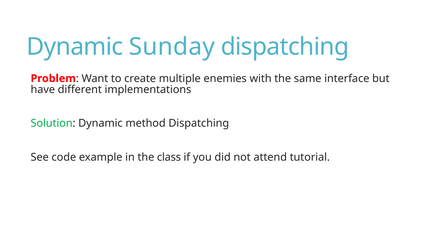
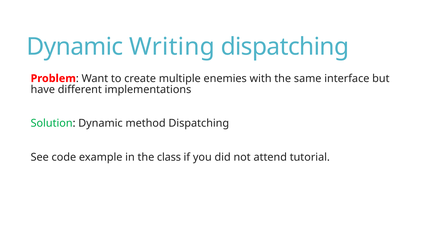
Sunday: Sunday -> Writing
